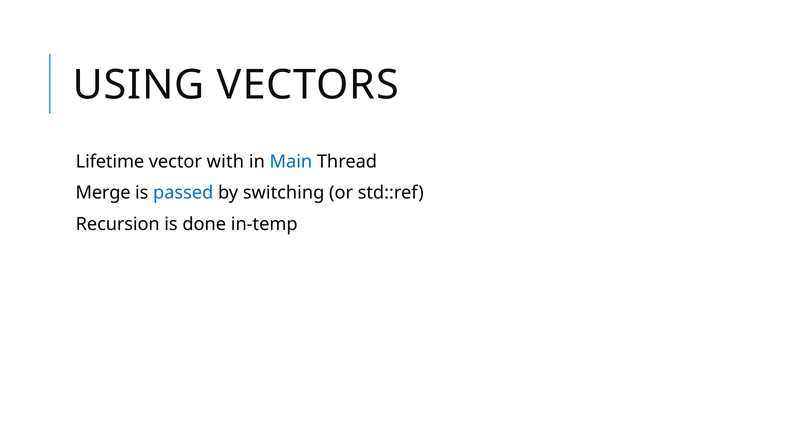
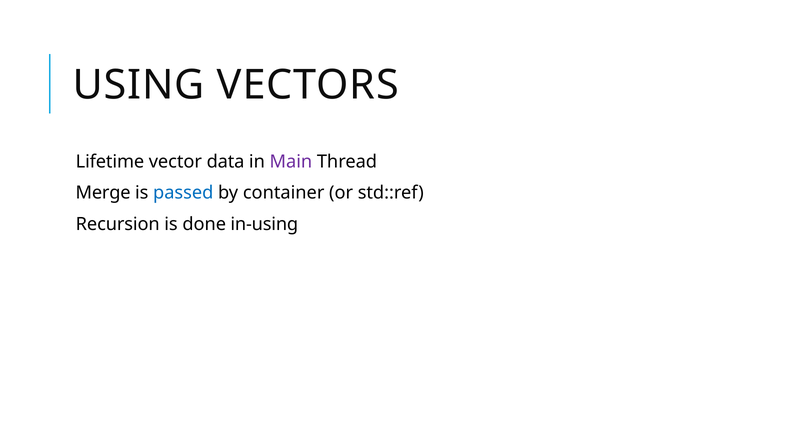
with: with -> data
Main colour: blue -> purple
switching: switching -> container
in-temp: in-temp -> in-using
